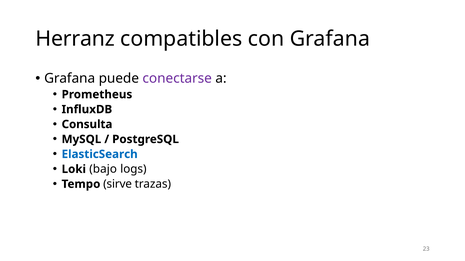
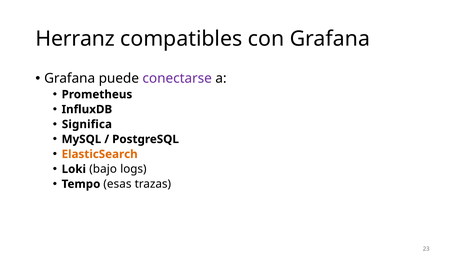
Consulta: Consulta -> Significa
ElasticSearch colour: blue -> orange
sirve: sirve -> esas
